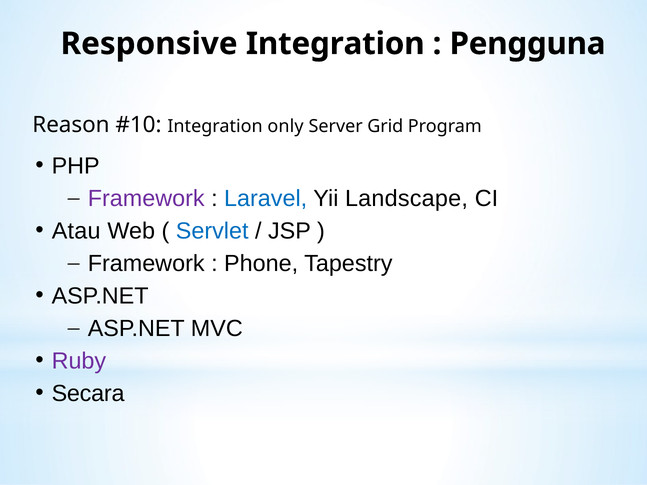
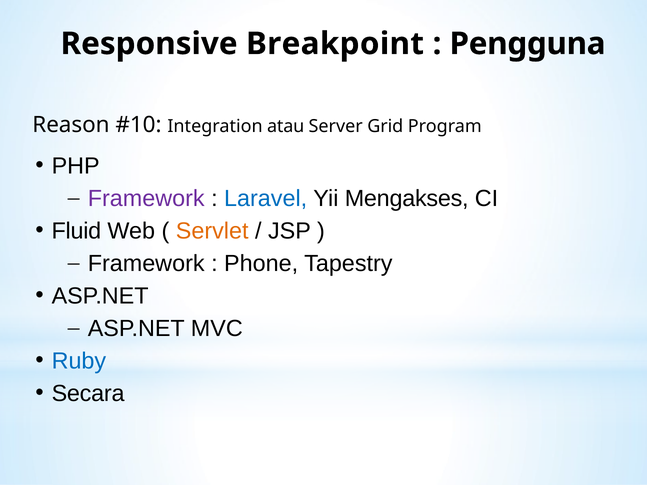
Responsive Integration: Integration -> Breakpoint
only: only -> atau
Landscape: Landscape -> Mengakses
Atau: Atau -> Fluid
Servlet colour: blue -> orange
Ruby colour: purple -> blue
